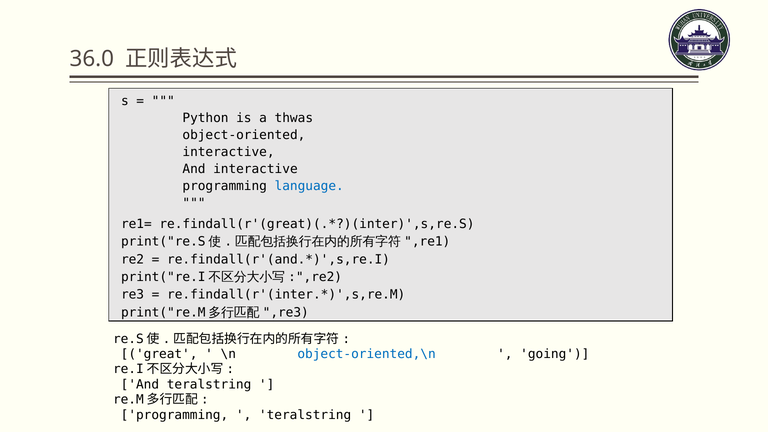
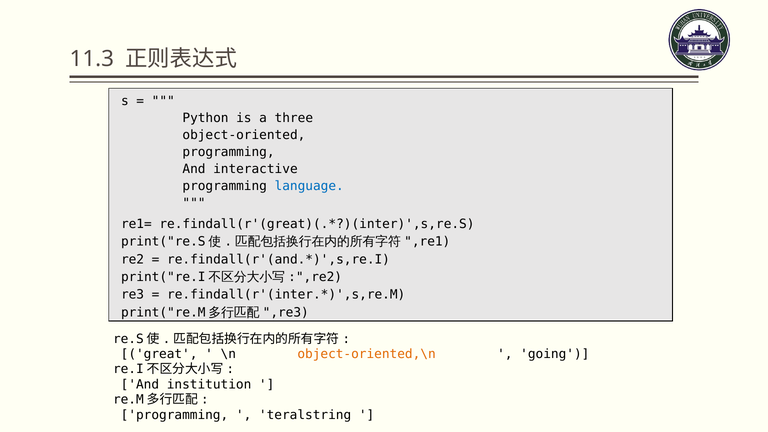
36.0: 36.0 -> 11.3
thwas: thwas -> three
interactive at (229, 152): interactive -> programming
object-oriented,\n colour: blue -> orange
And teralstring: teralstring -> institution
